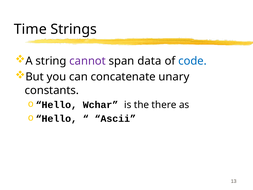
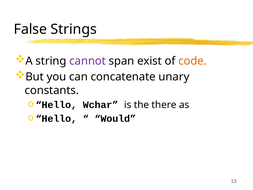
Time: Time -> False
data: data -> exist
code colour: blue -> orange
Ascii: Ascii -> Would
